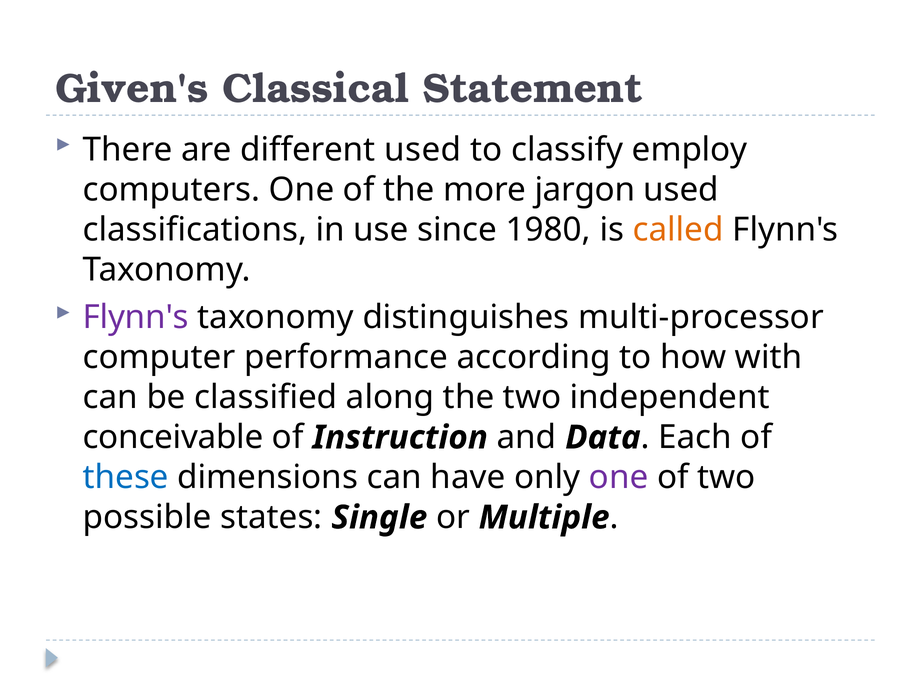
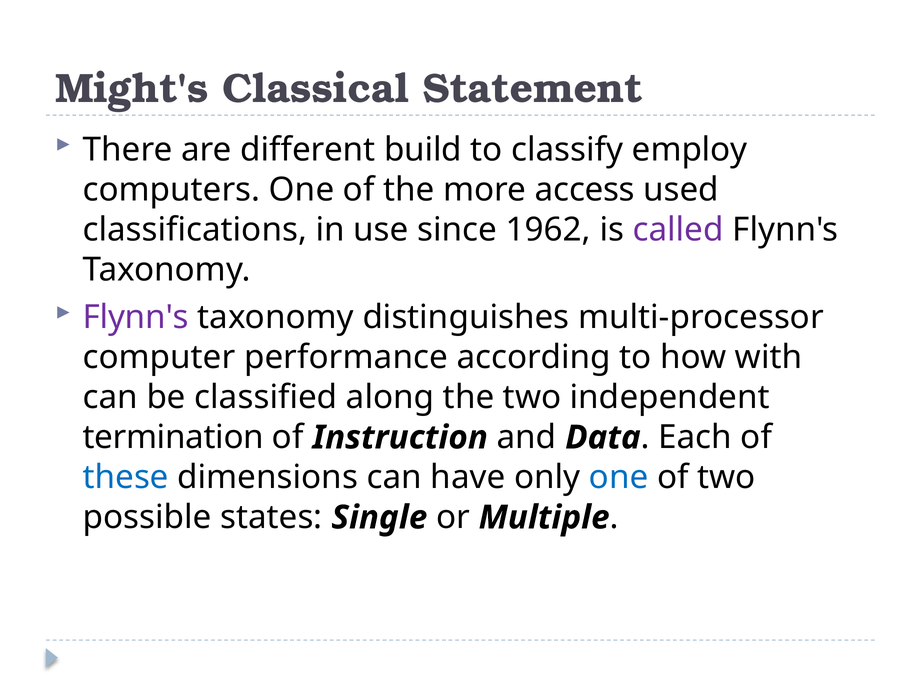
Given's: Given's -> Might's
different used: used -> build
jargon: jargon -> access
1980: 1980 -> 1962
called colour: orange -> purple
conceivable: conceivable -> termination
one at (619, 477) colour: purple -> blue
